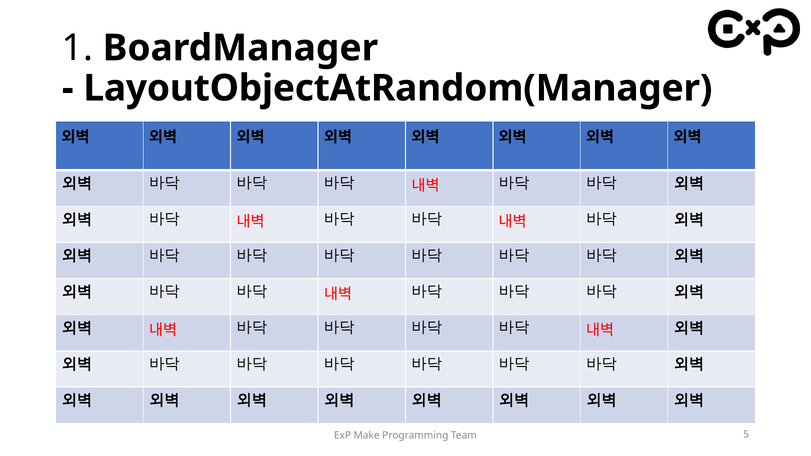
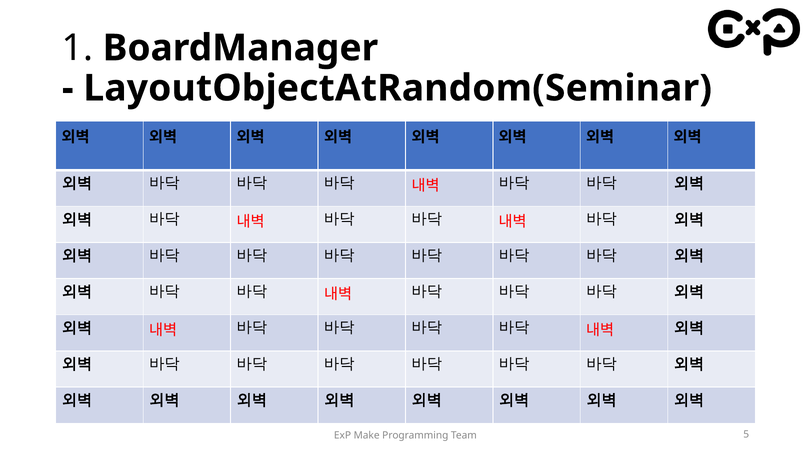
LayoutObjectAtRandom(Manager: LayoutObjectAtRandom(Manager -> LayoutObjectAtRandom(Seminar
